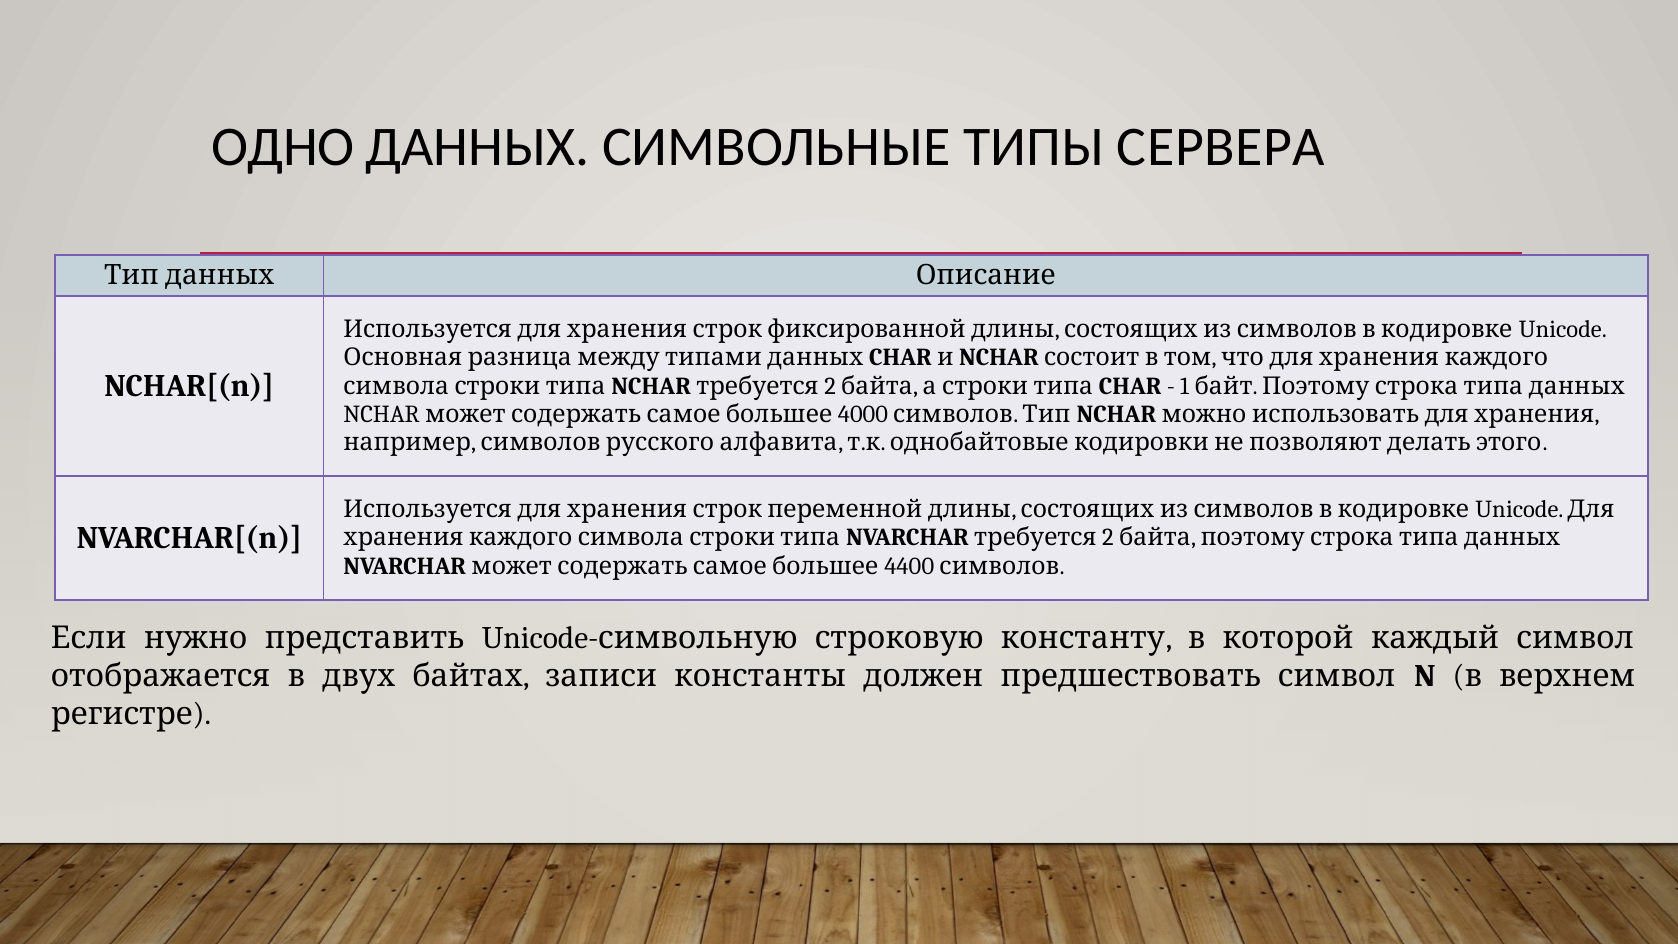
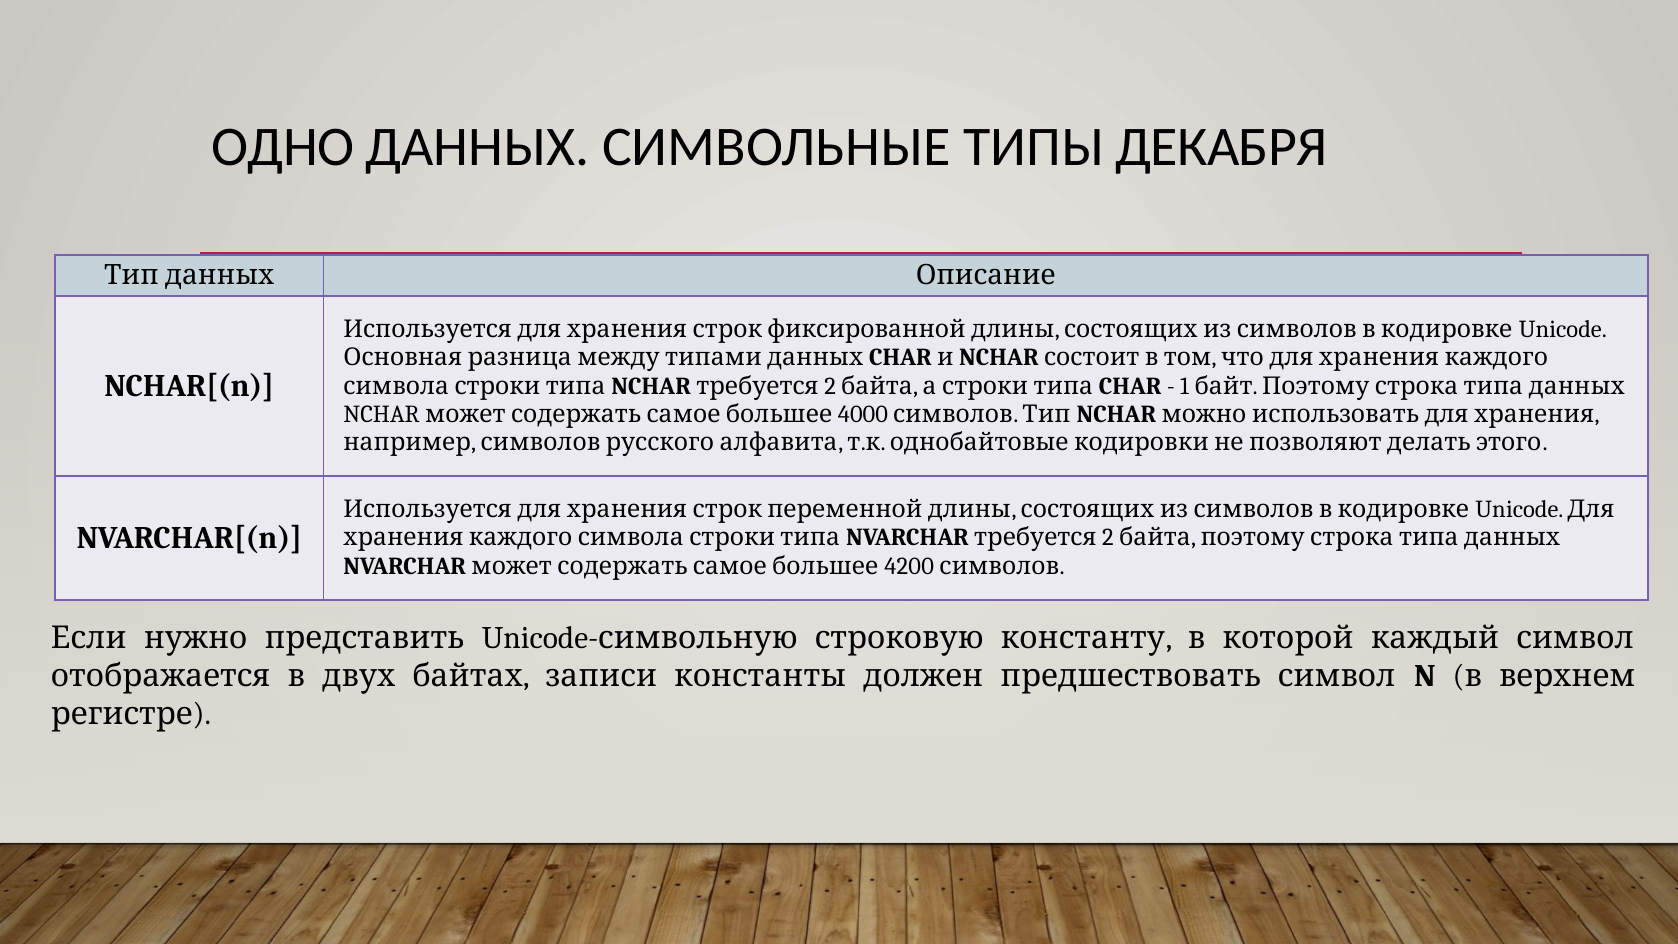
СЕРВЕРА: СЕРВЕРА -> ДЕКАБРЯ
4400: 4400 -> 4200
